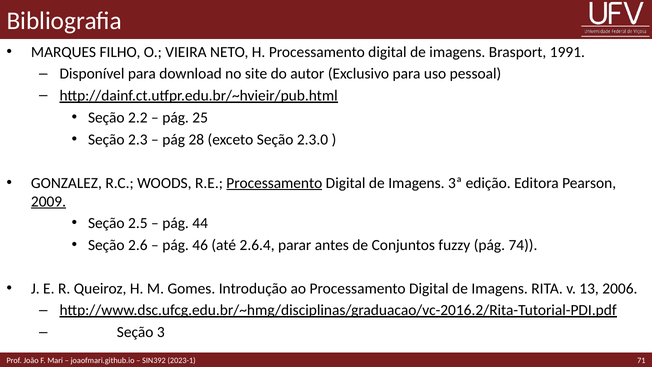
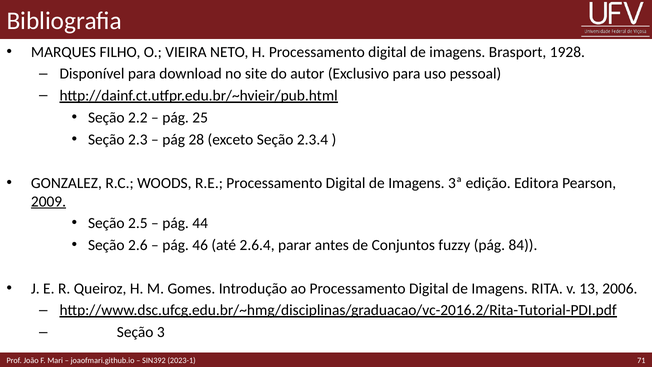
1991: 1991 -> 1928
2.3.0: 2.3.0 -> 2.3.4
Processamento at (274, 183) underline: present -> none
74: 74 -> 84
